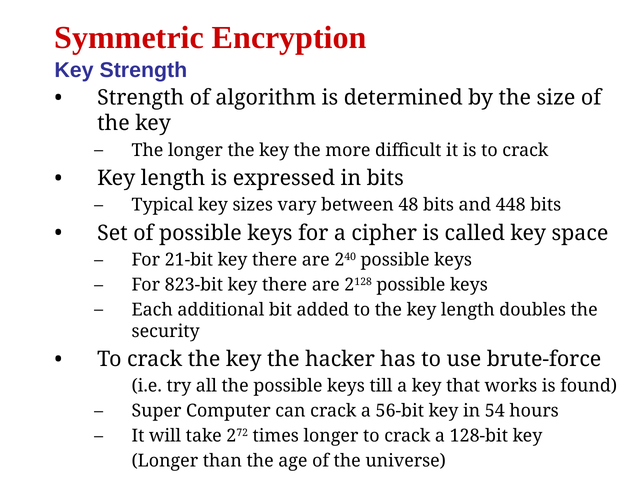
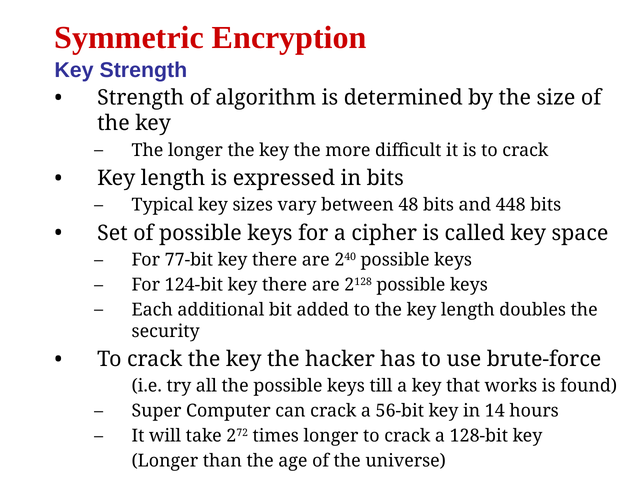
21-bit: 21-bit -> 77-bit
823-bit: 823-bit -> 124-bit
54: 54 -> 14
